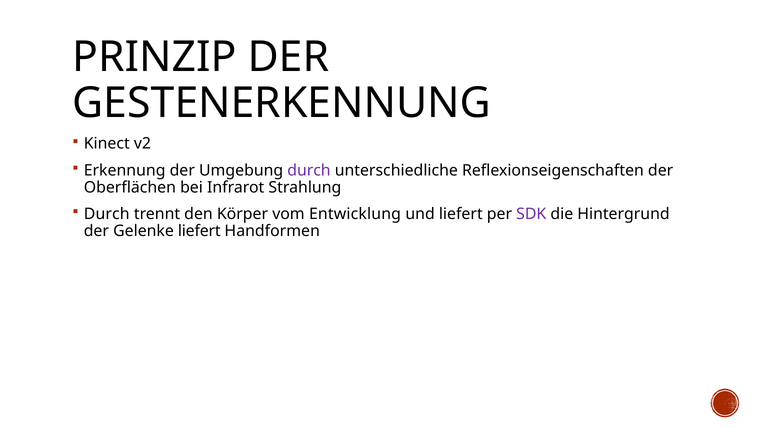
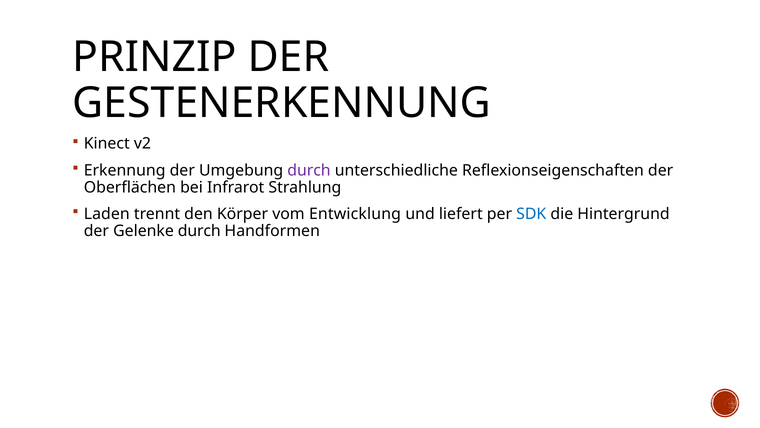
Durch at (107, 214): Durch -> Laden
SDK colour: purple -> blue
Gelenke liefert: liefert -> durch
